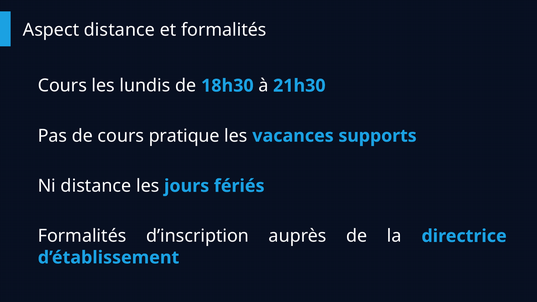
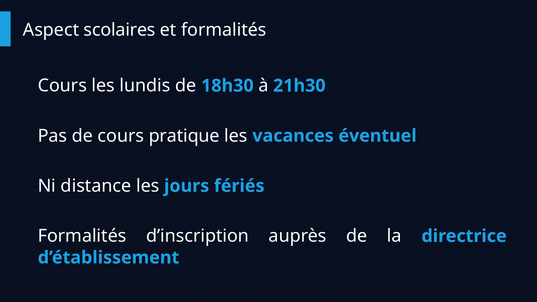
Aspect distance: distance -> scolaires
supports: supports -> éventuel
